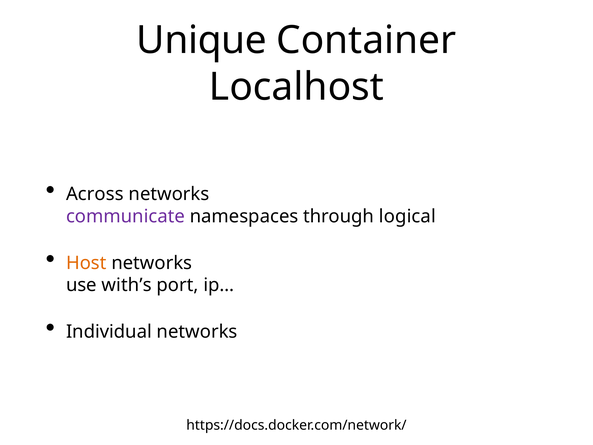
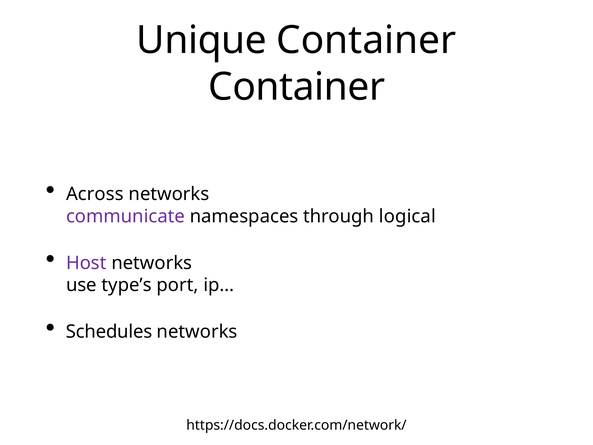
Localhost at (296, 87): Localhost -> Container
Host colour: orange -> purple
with’s: with’s -> type’s
Individual: Individual -> Schedules
